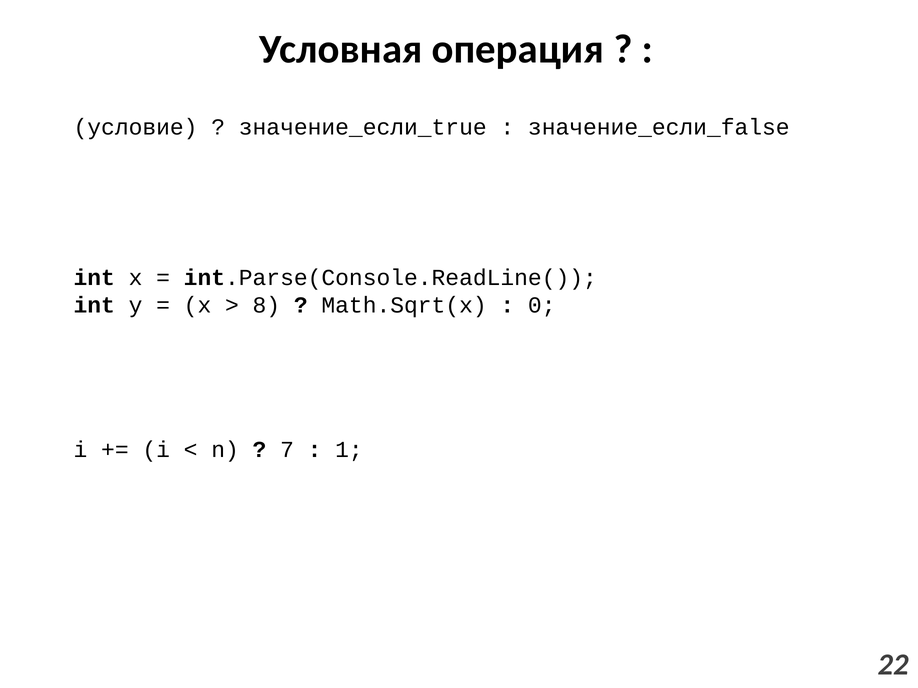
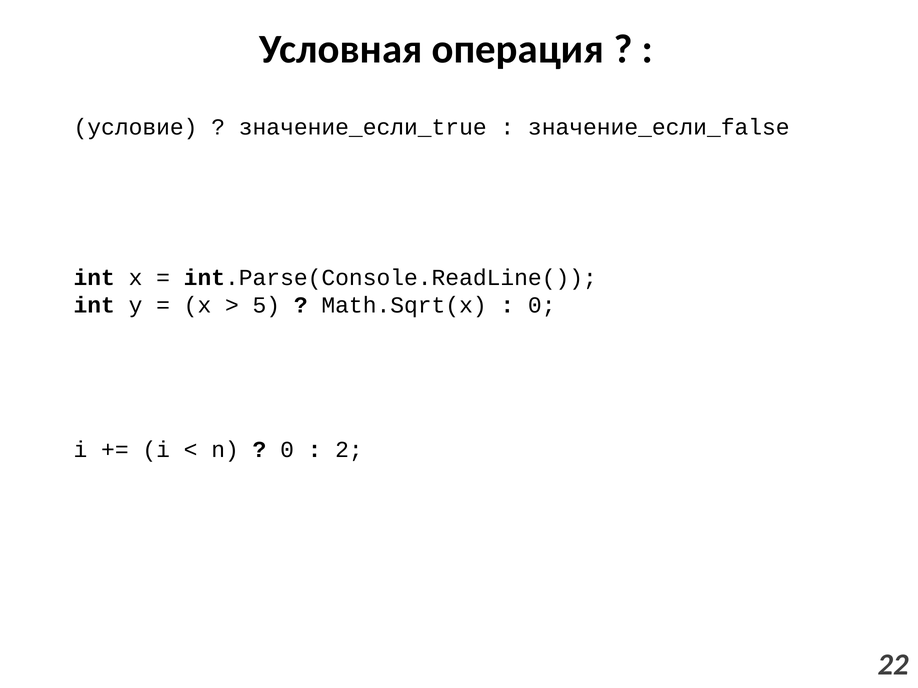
8: 8 -> 5
7 at (287, 450): 7 -> 0
1: 1 -> 2
